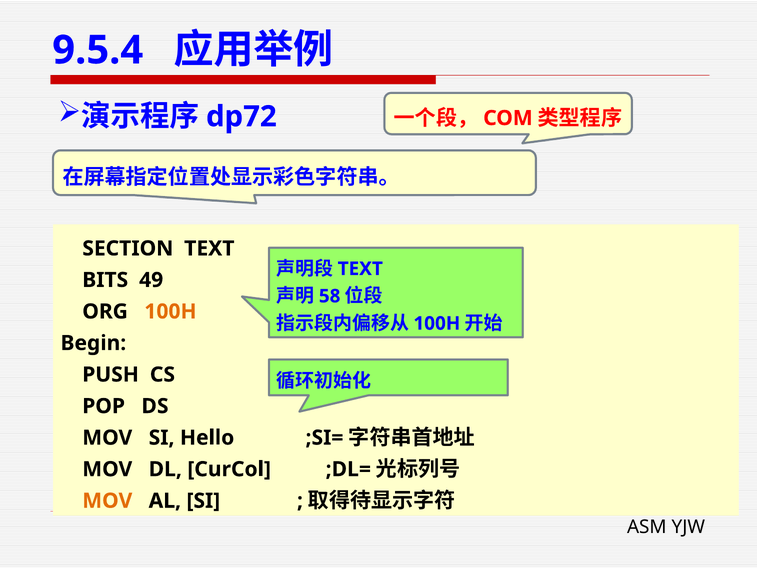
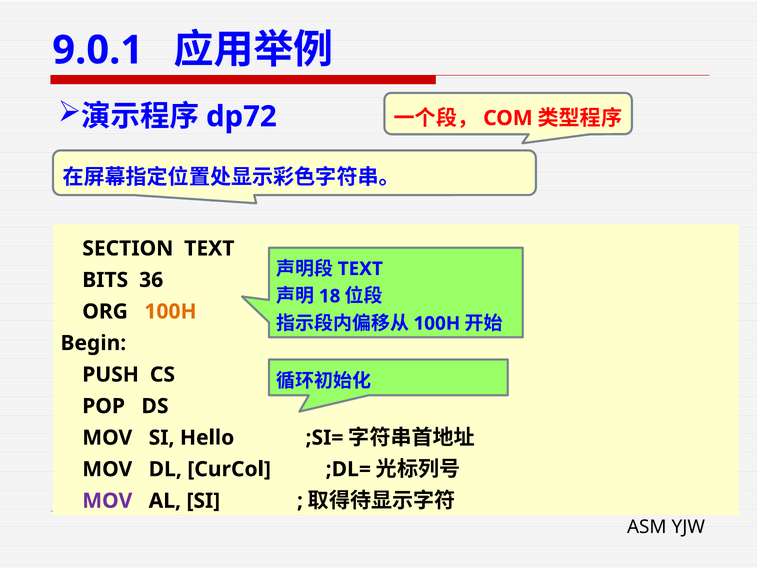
9.5.4: 9.5.4 -> 9.0.1
49: 49 -> 36
58: 58 -> 18
MOV at (107, 501) colour: orange -> purple
